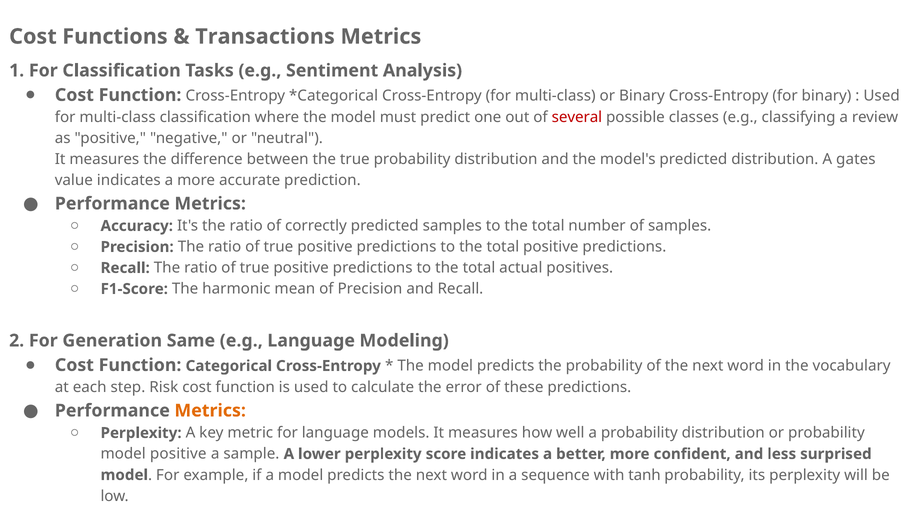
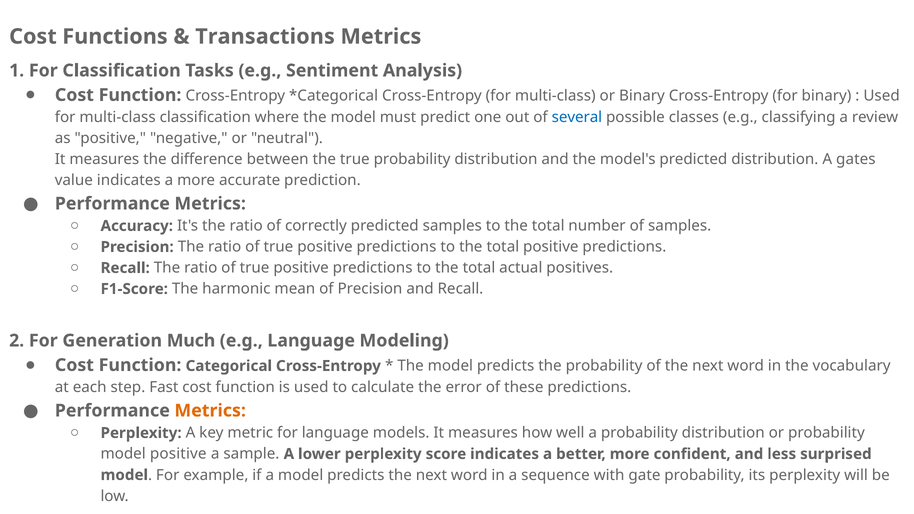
several colour: red -> blue
Same: Same -> Much
Risk: Risk -> Fast
tanh: tanh -> gate
